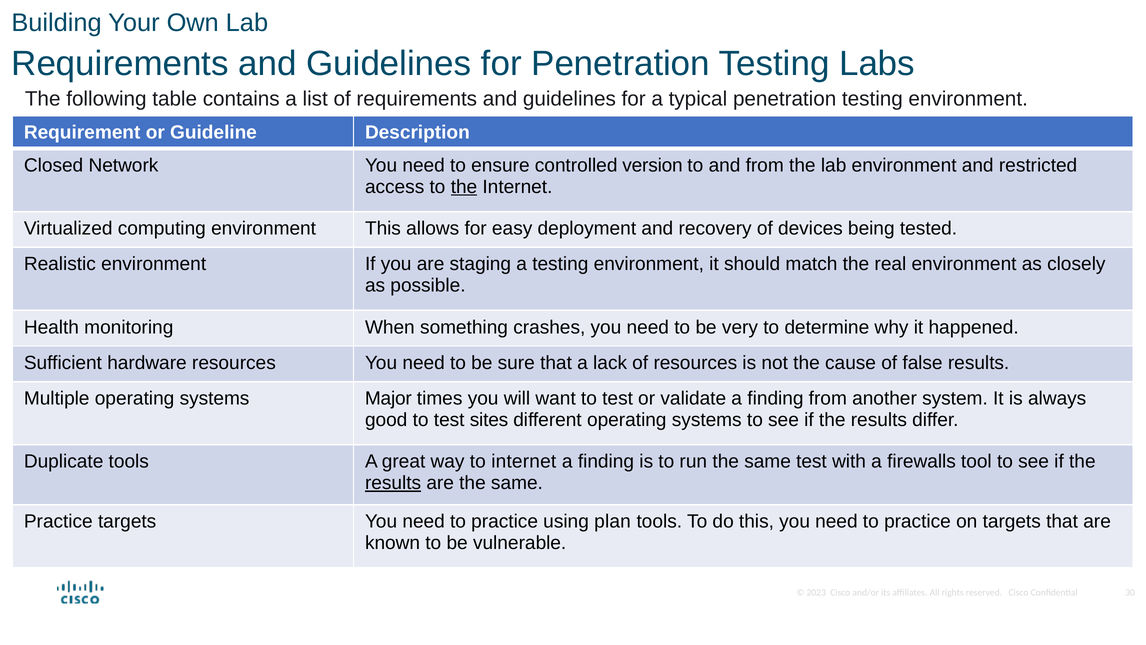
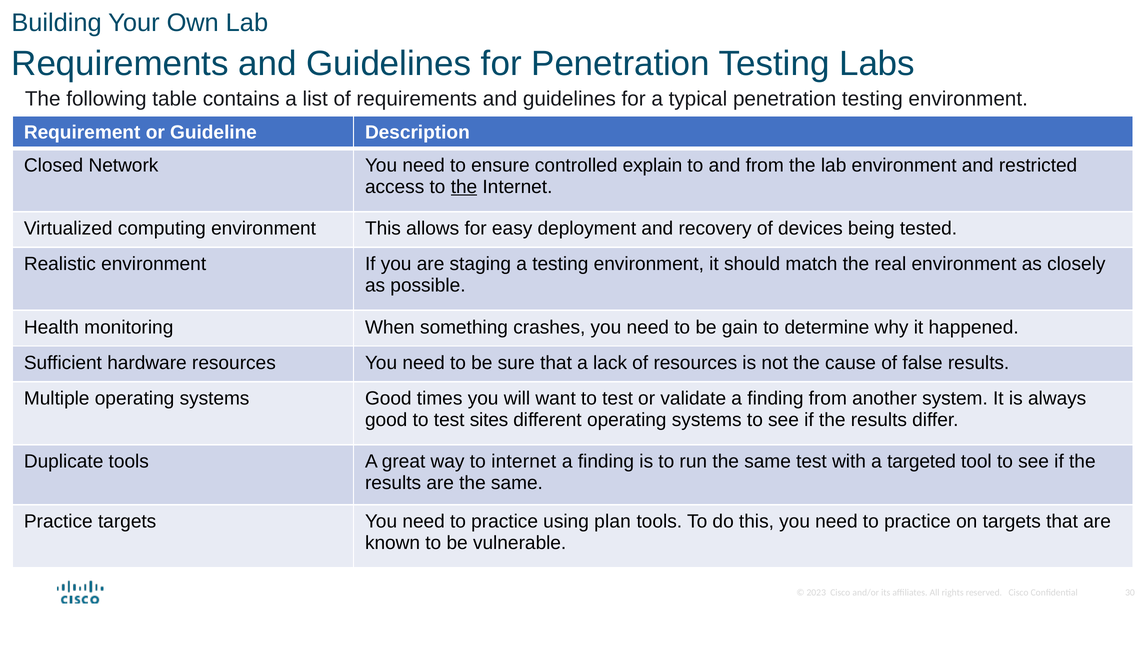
version: version -> explain
very: very -> gain
systems Major: Major -> Good
firewalls: firewalls -> targeted
results at (393, 483) underline: present -> none
